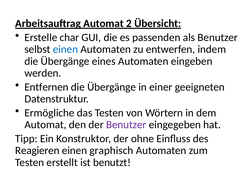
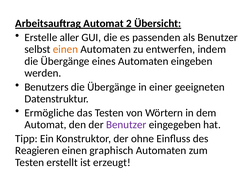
char: char -> aller
einen at (65, 49) colour: blue -> orange
Entfernen: Entfernen -> Benutzers
benutzt: benutzt -> erzeugt
